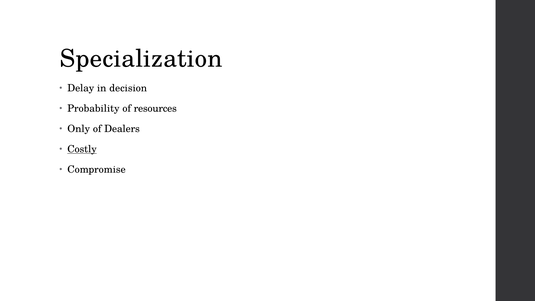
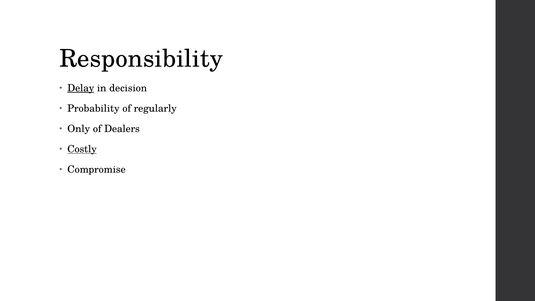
Specialization: Specialization -> Responsibility
Delay underline: none -> present
resources: resources -> regularly
